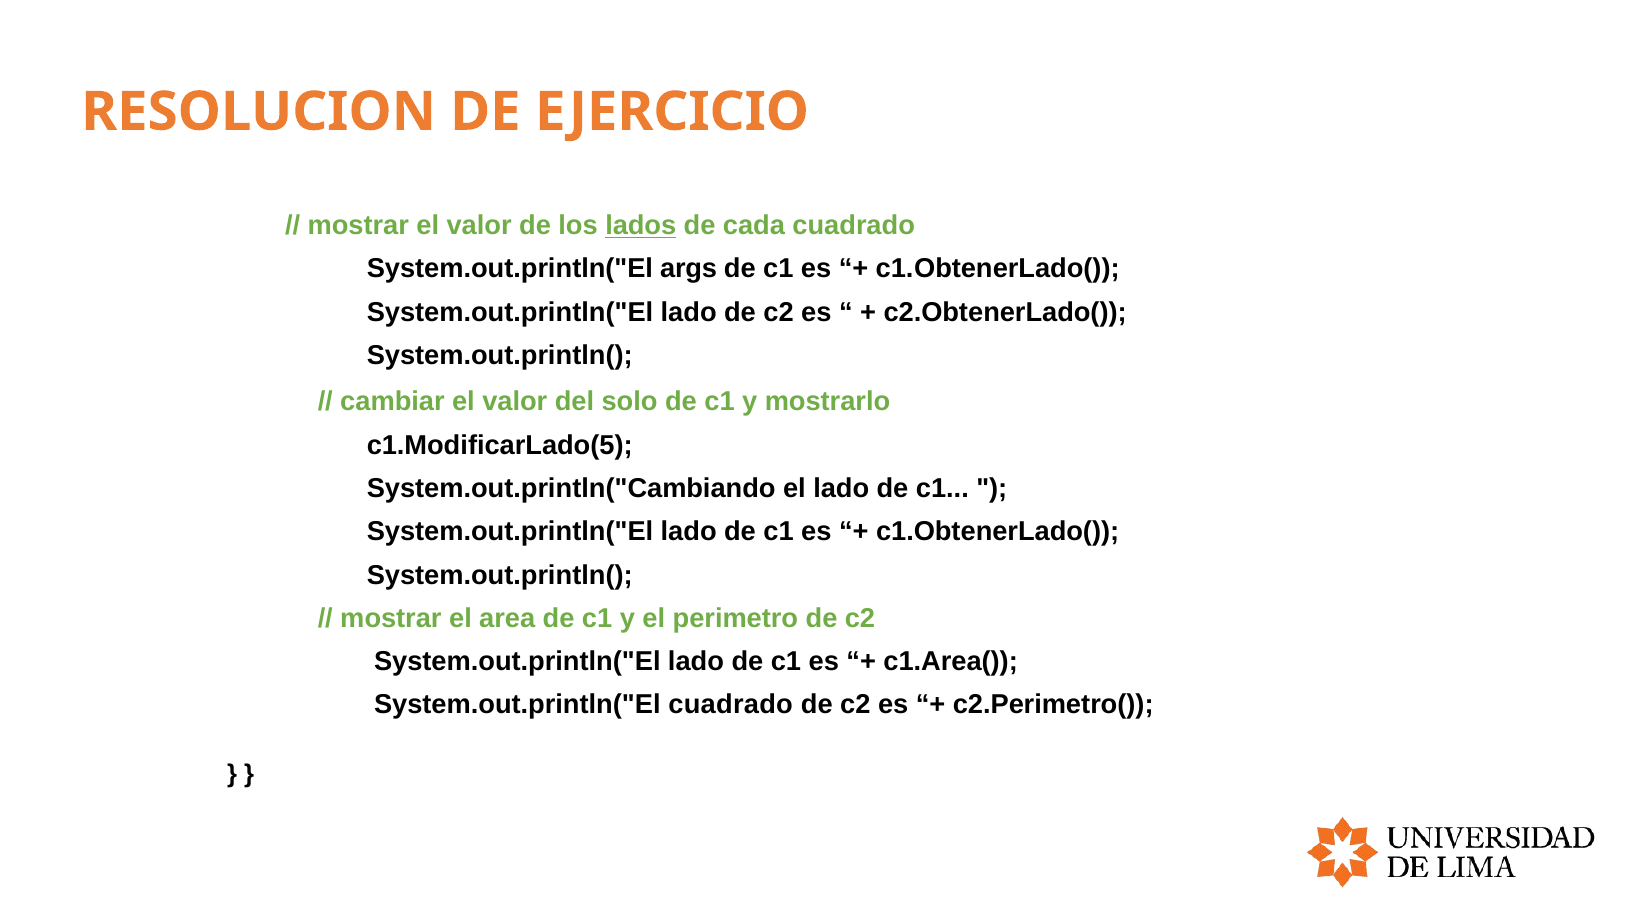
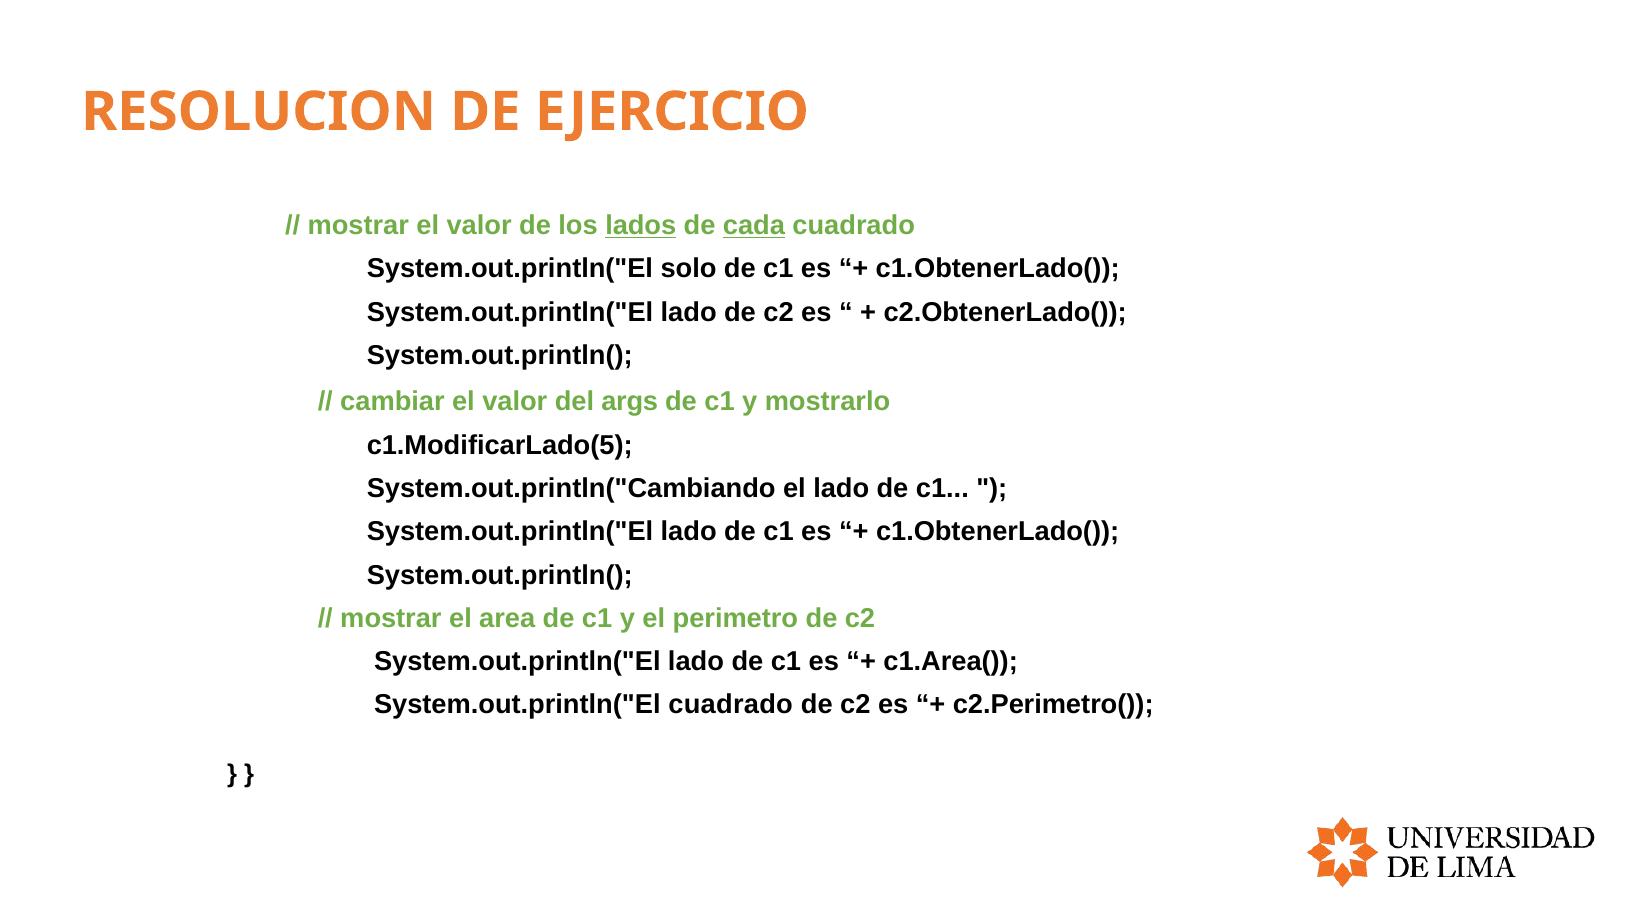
cada underline: none -> present
args: args -> solo
solo: solo -> args
